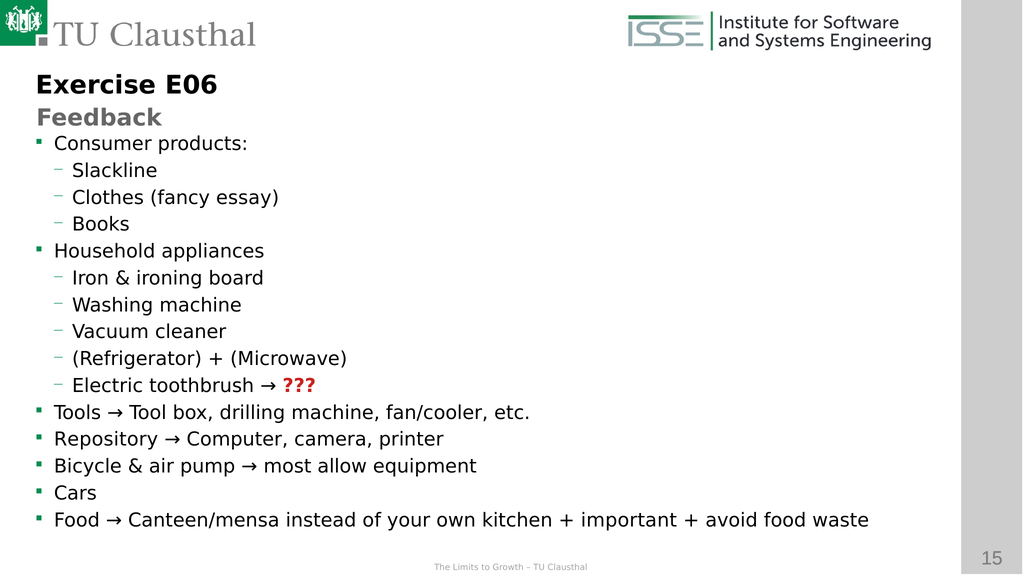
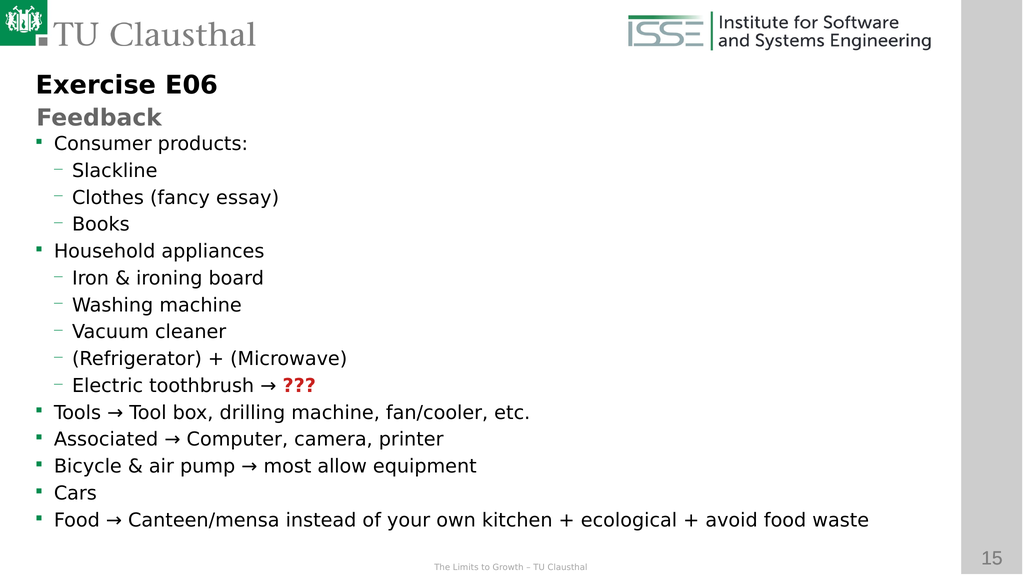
Repository: Repository -> Associated
important: important -> ecological
